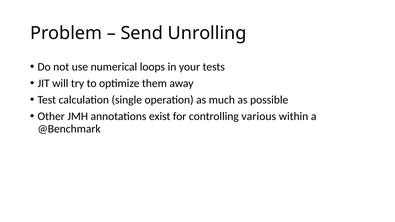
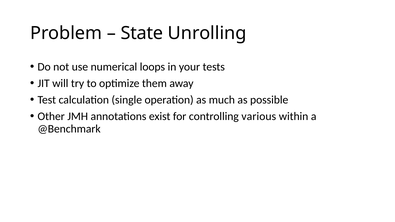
Send: Send -> State
